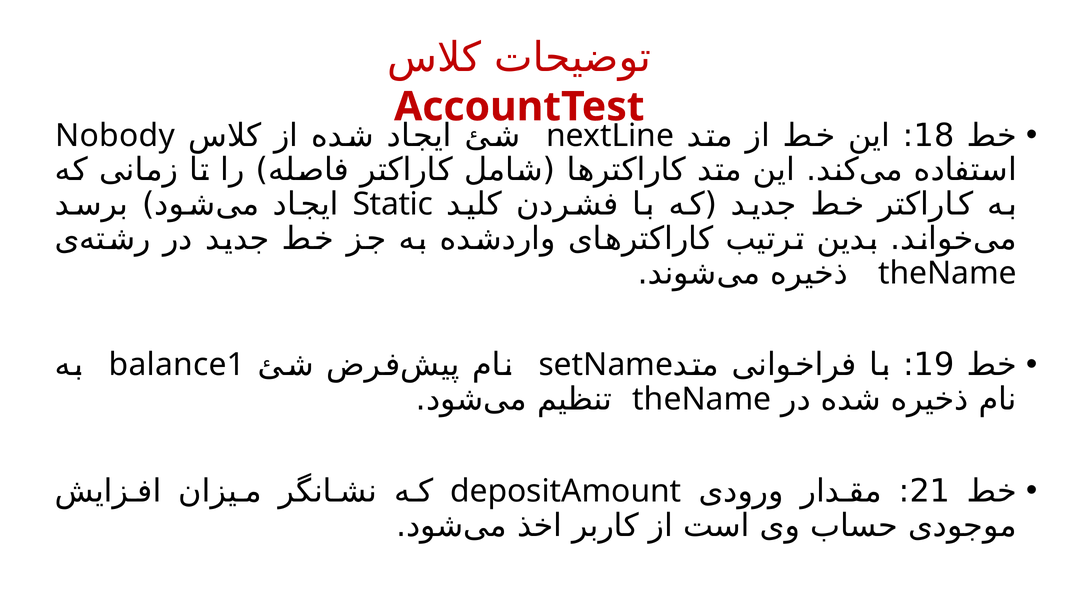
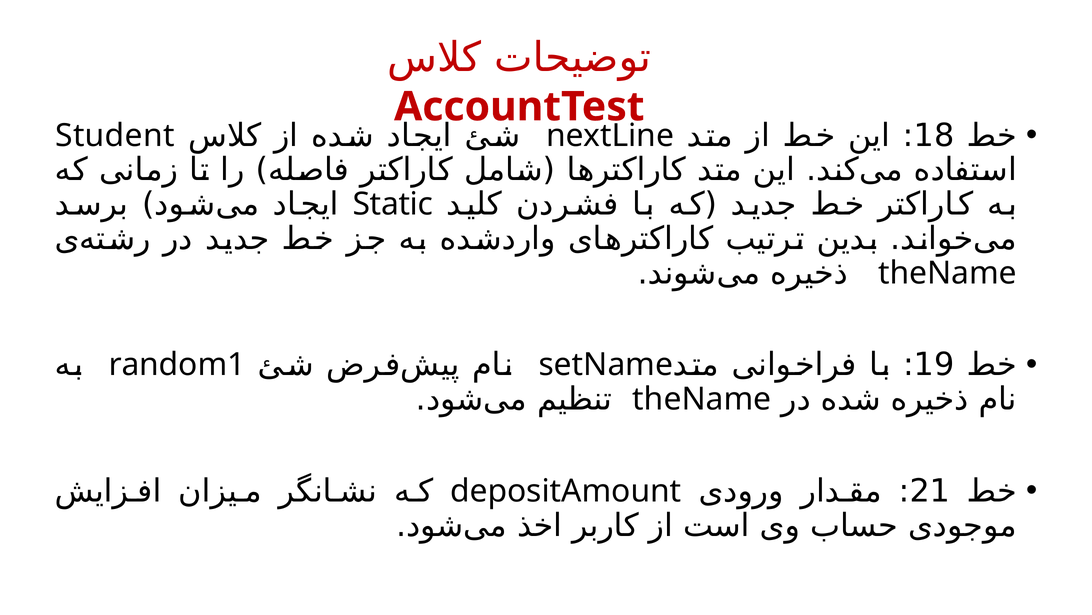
Nobody: Nobody -> Student
balance1: balance1 -> random1
